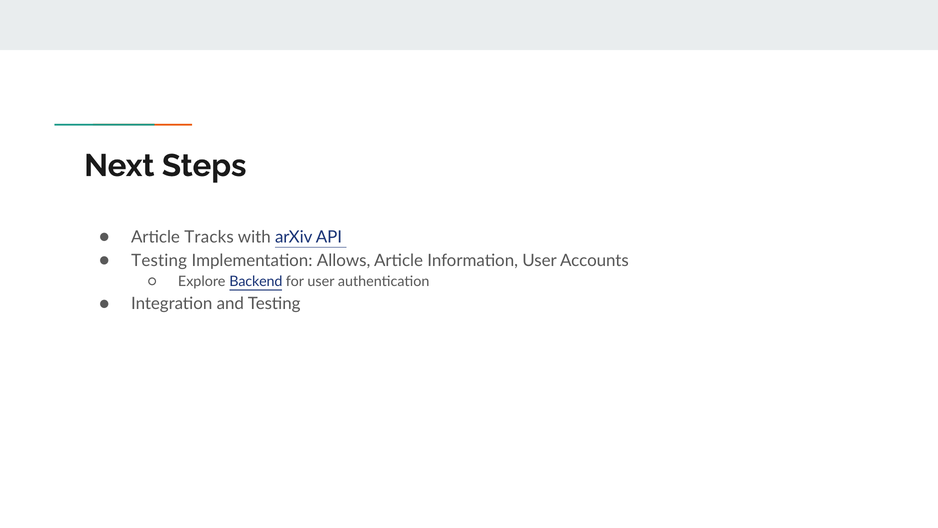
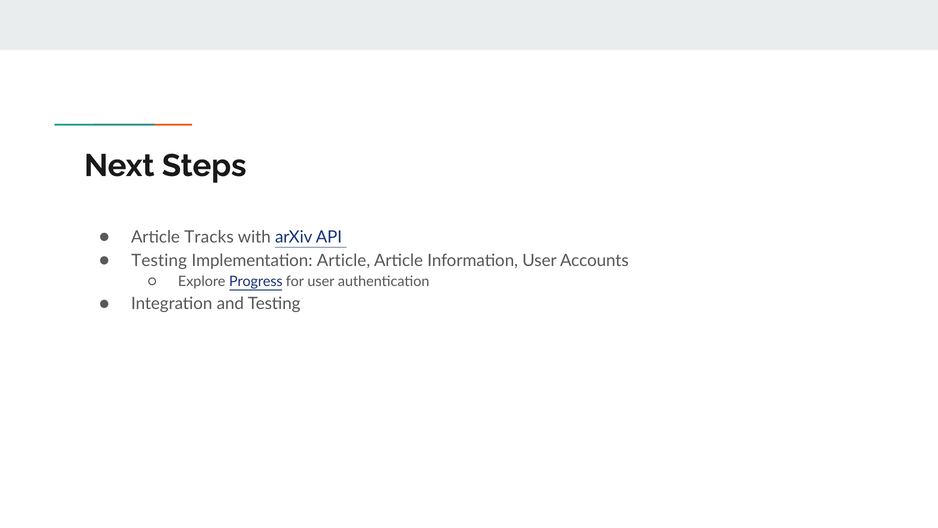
Implementation Allows: Allows -> Article
Backend: Backend -> Progress
